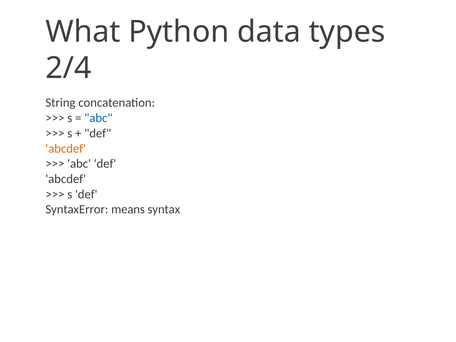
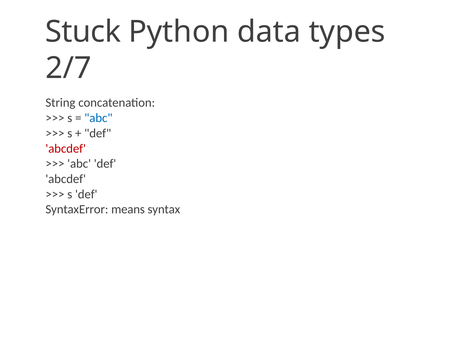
What: What -> Stuck
2/4: 2/4 -> 2/7
abcdef at (66, 148) colour: orange -> red
